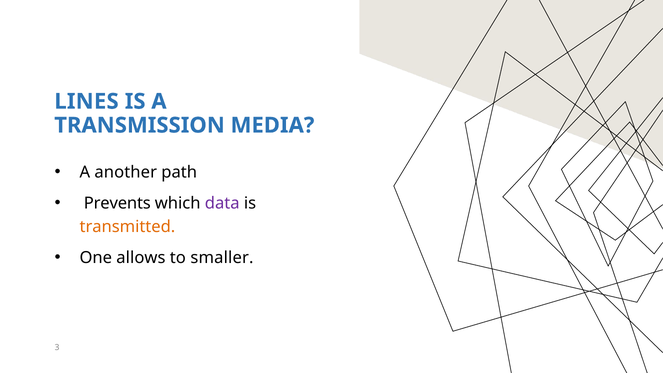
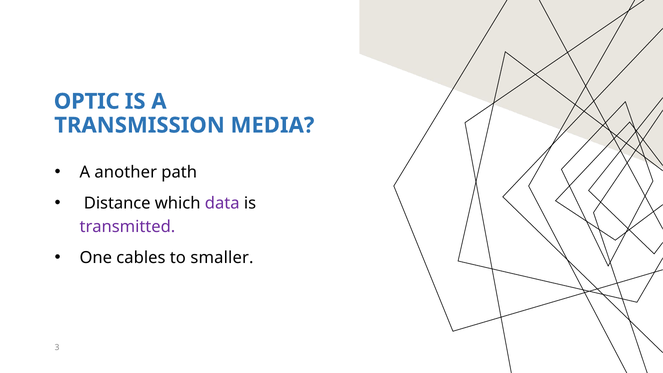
LINES: LINES -> OPTIC
Prevents: Prevents -> Distance
transmitted colour: orange -> purple
allows: allows -> cables
